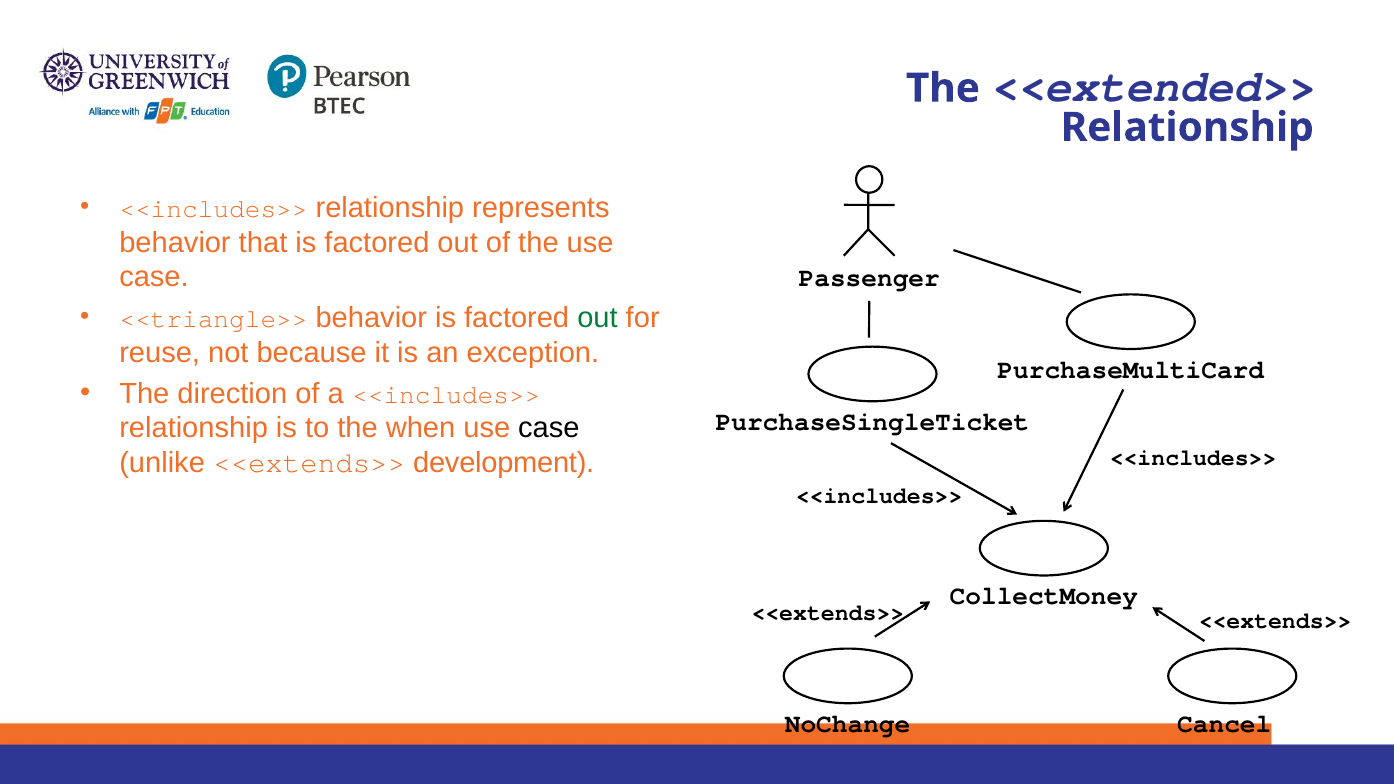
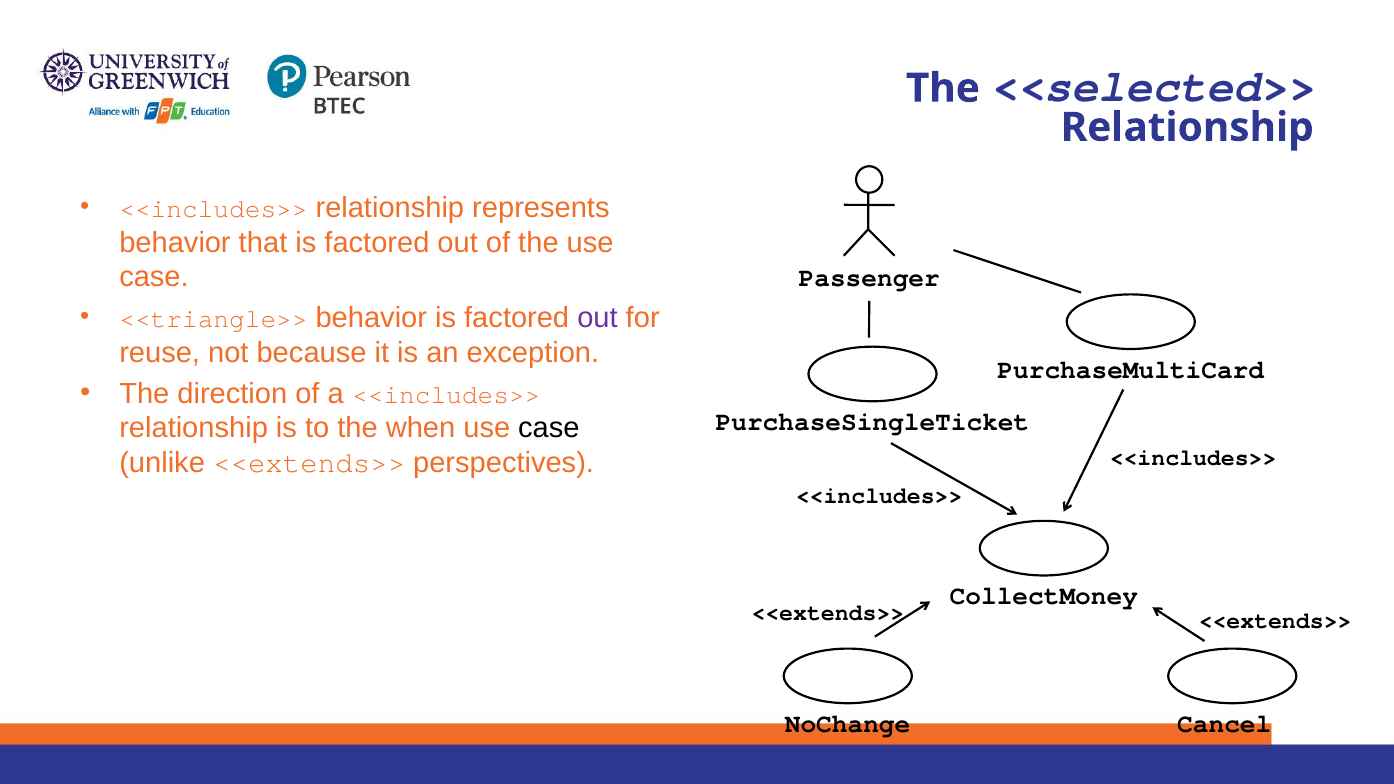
<<extended>>: <<extended>> -> <<selected>>
out at (597, 318) colour: green -> purple
development: development -> perspectives
